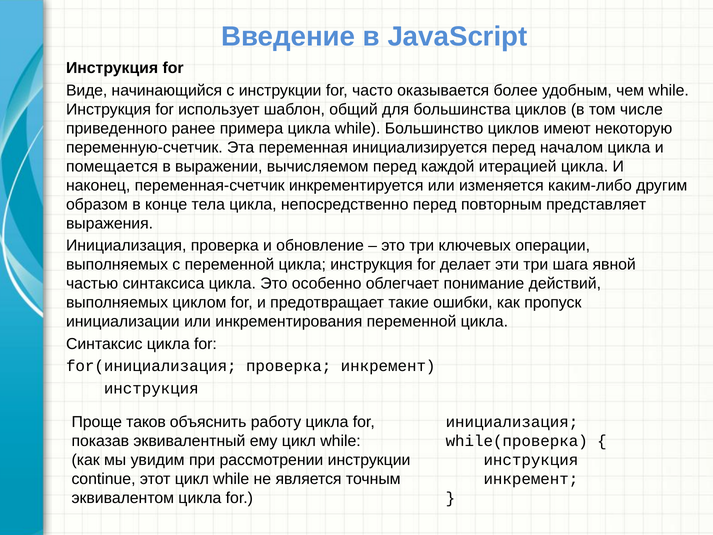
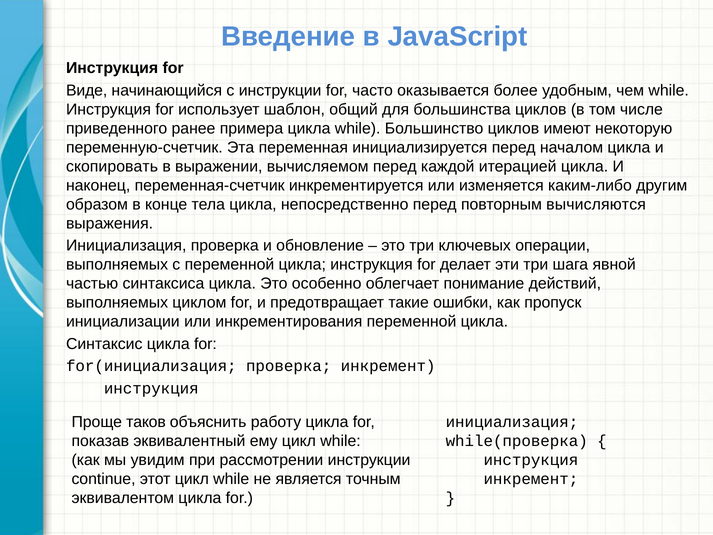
помещается: помещается -> скопировать
представляет: представляет -> вычисляются
